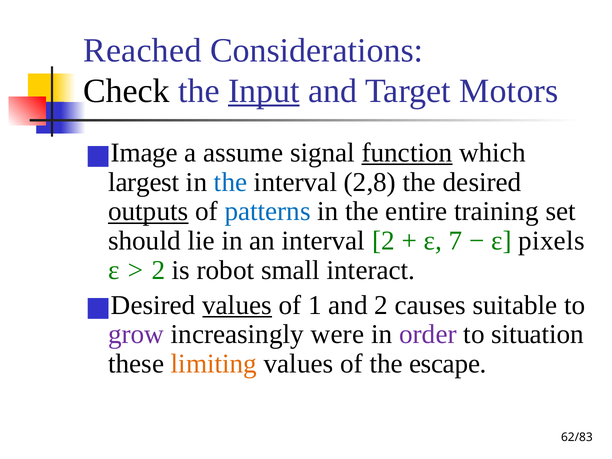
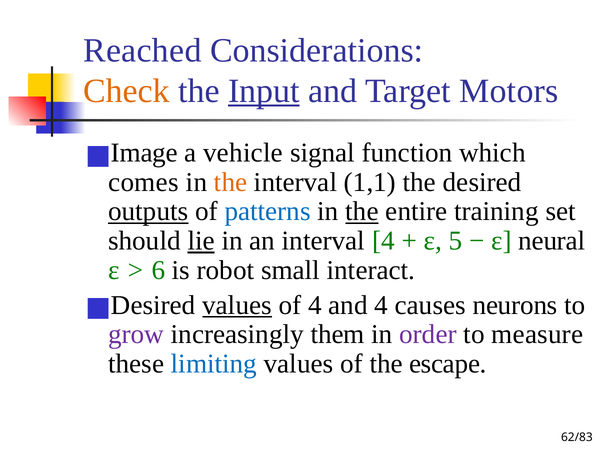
Check colour: black -> orange
assume: assume -> vehicle
function underline: present -> none
largest: largest -> comes
the at (231, 182) colour: blue -> orange
2,8: 2,8 -> 1,1
the at (362, 211) underline: none -> present
lie underline: none -> present
interval 2: 2 -> 4
7: 7 -> 5
pixels: pixels -> neural
2 at (158, 270): 2 -> 6
of 1: 1 -> 4
and 2: 2 -> 4
suitable: suitable -> neurons
were: were -> them
situation: situation -> measure
limiting colour: orange -> blue
